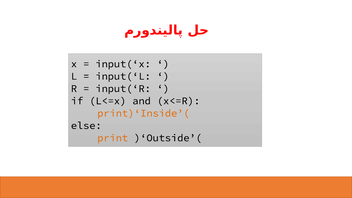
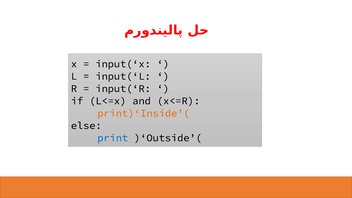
print colour: orange -> blue
